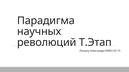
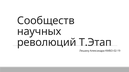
Парадигма: Парадигма -> Сообществ
